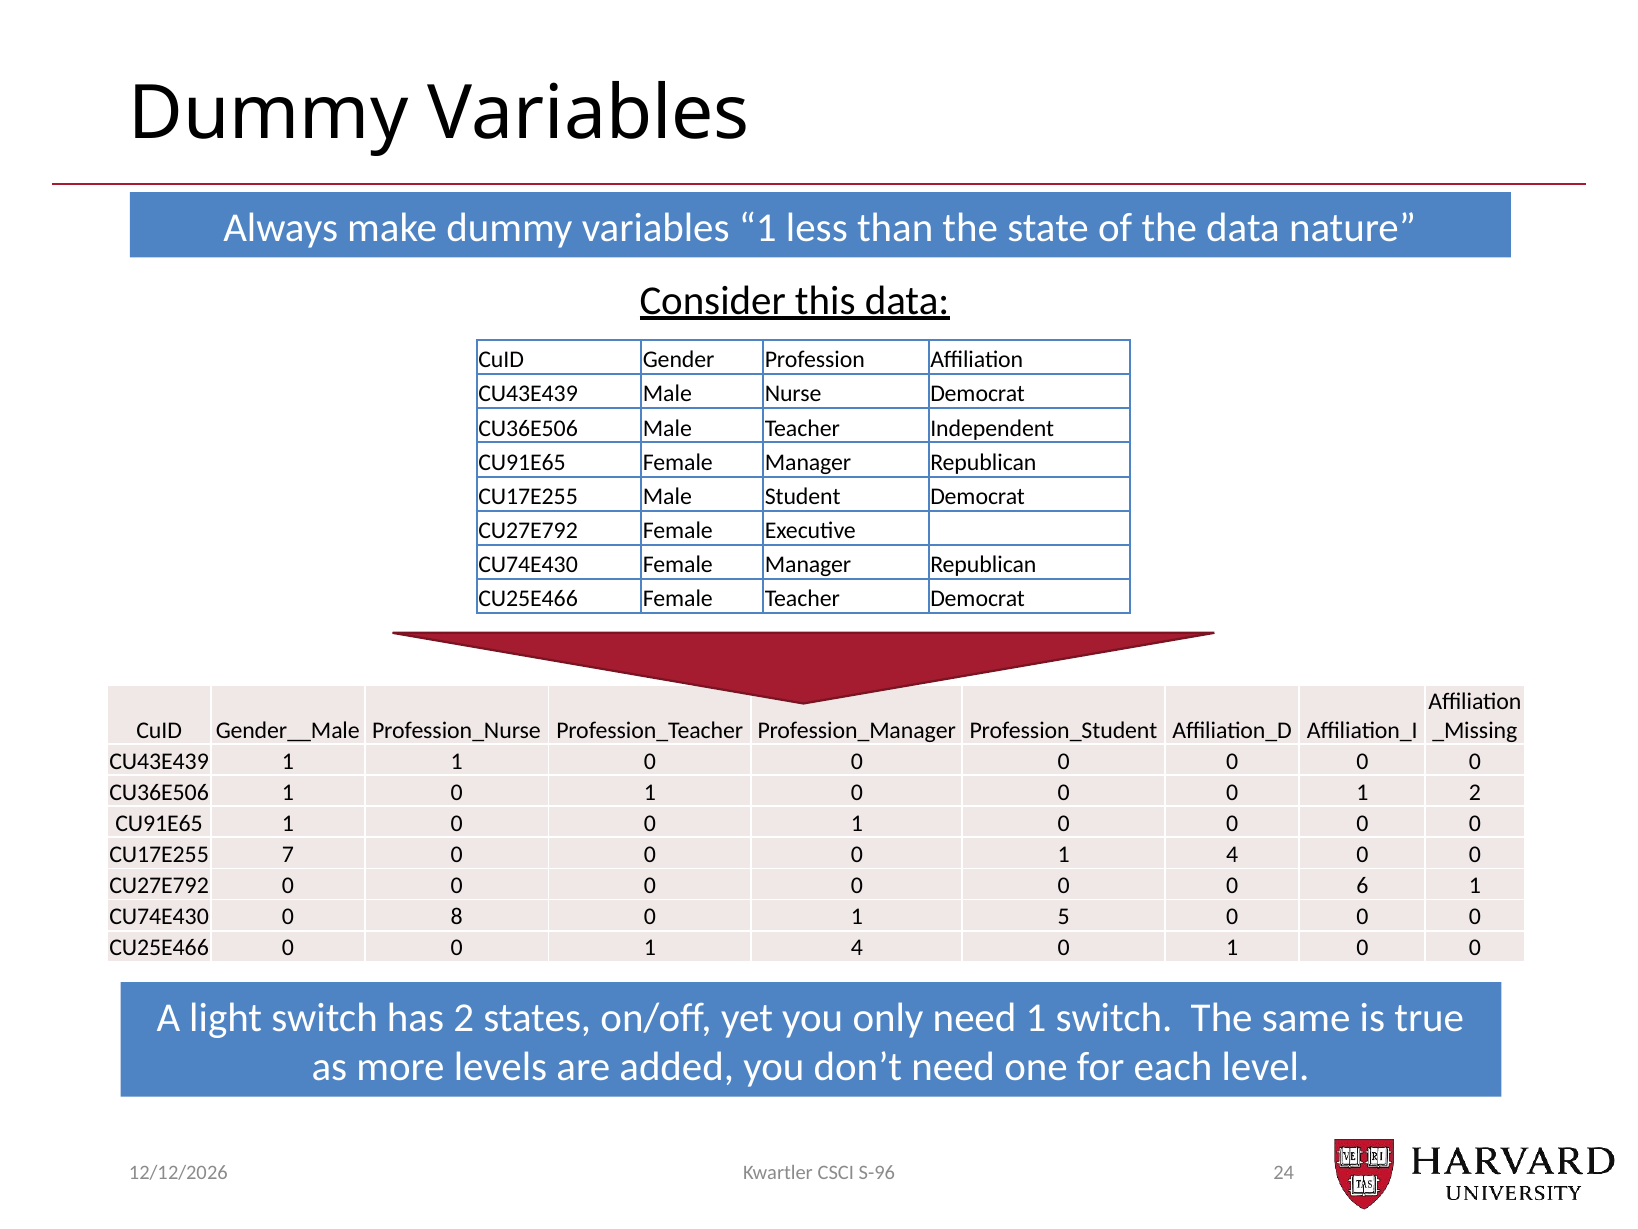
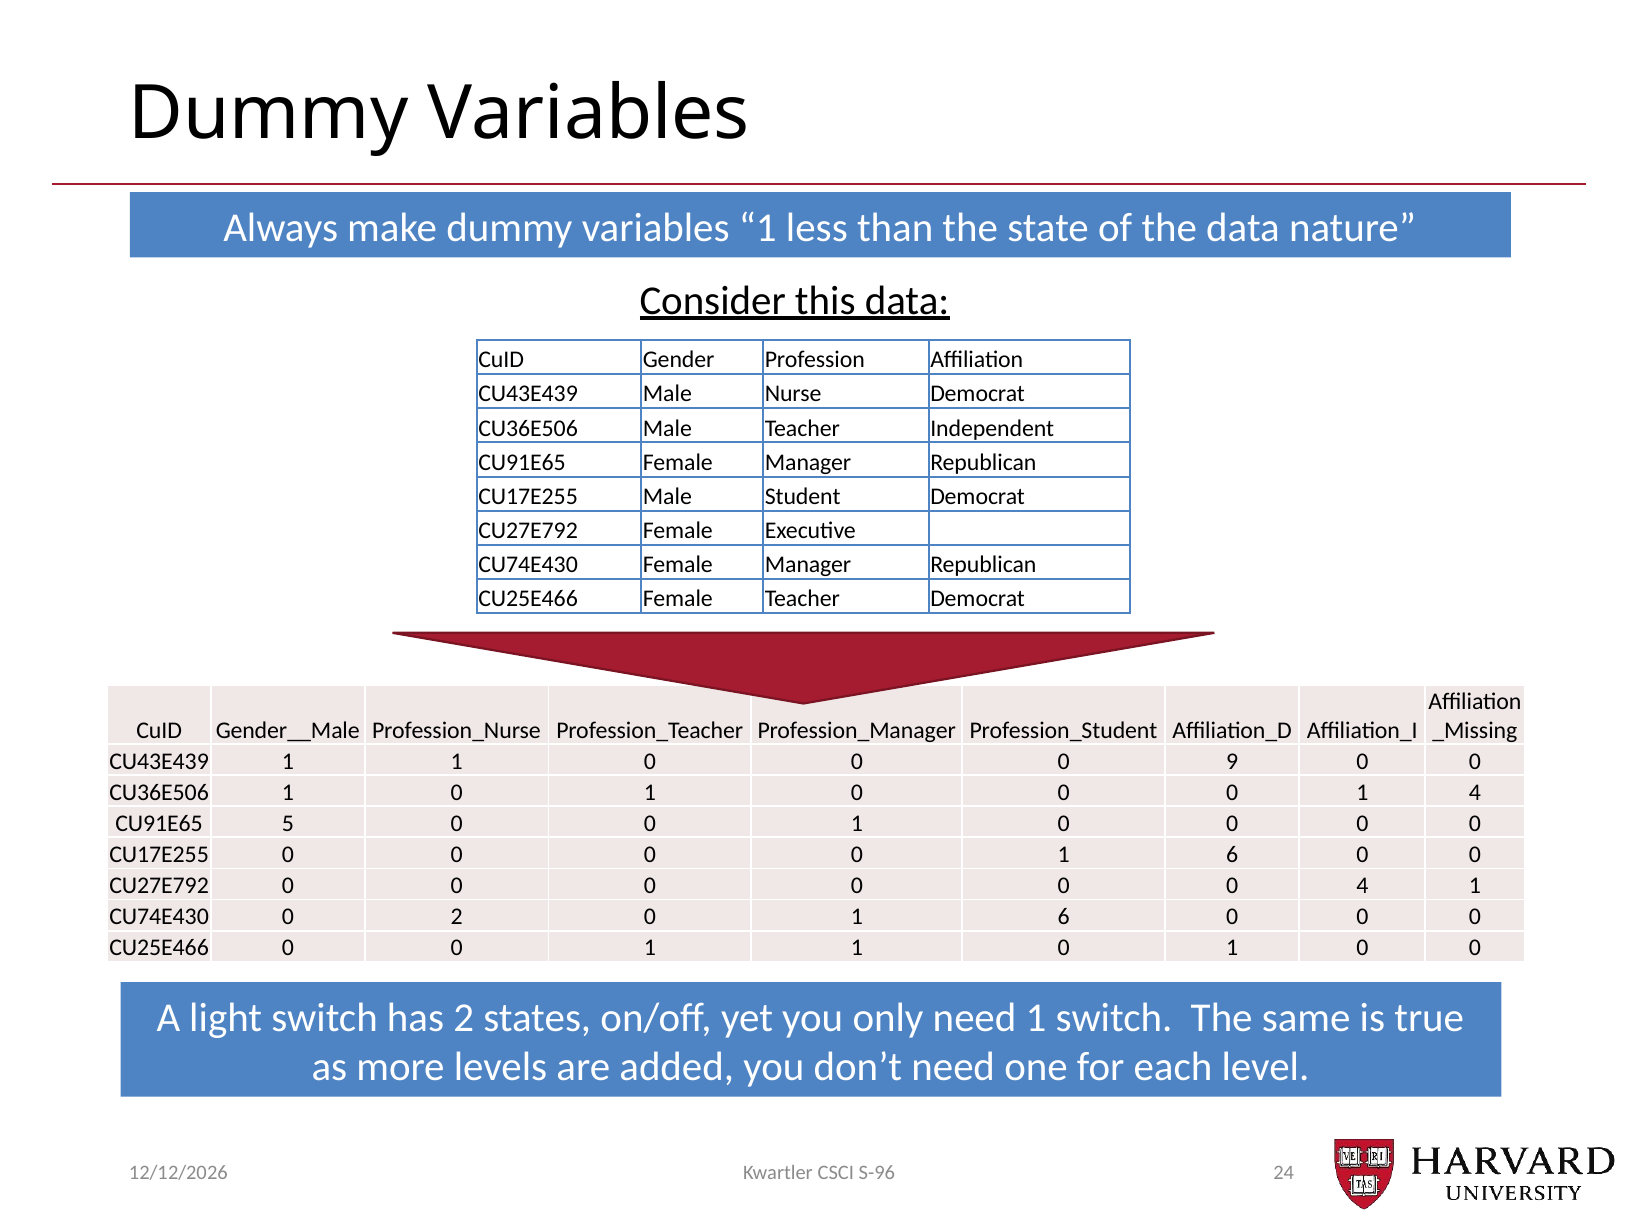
0 at (1232, 761): 0 -> 9
1 2: 2 -> 4
CU91E65 1: 1 -> 5
CU17E255 7: 7 -> 0
4 at (1232, 854): 4 -> 6
0 6: 6 -> 4
0 8: 8 -> 2
5 at (1064, 916): 5 -> 6
4 at (857, 947): 4 -> 1
